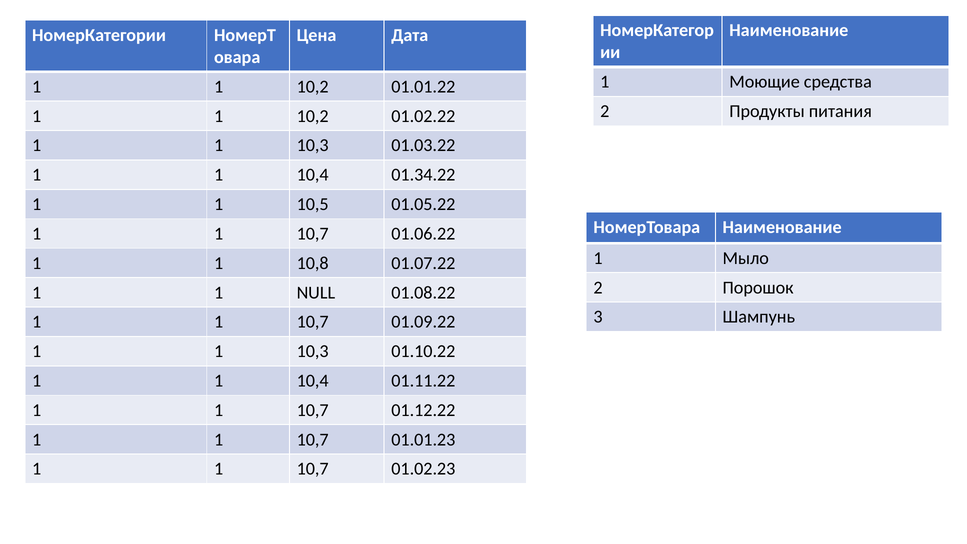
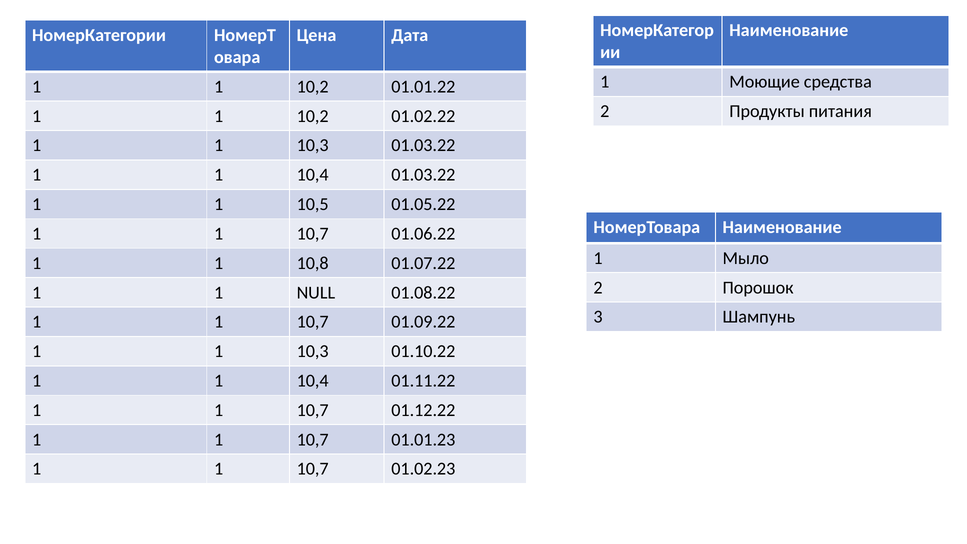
10,4 01.34.22: 01.34.22 -> 01.03.22
